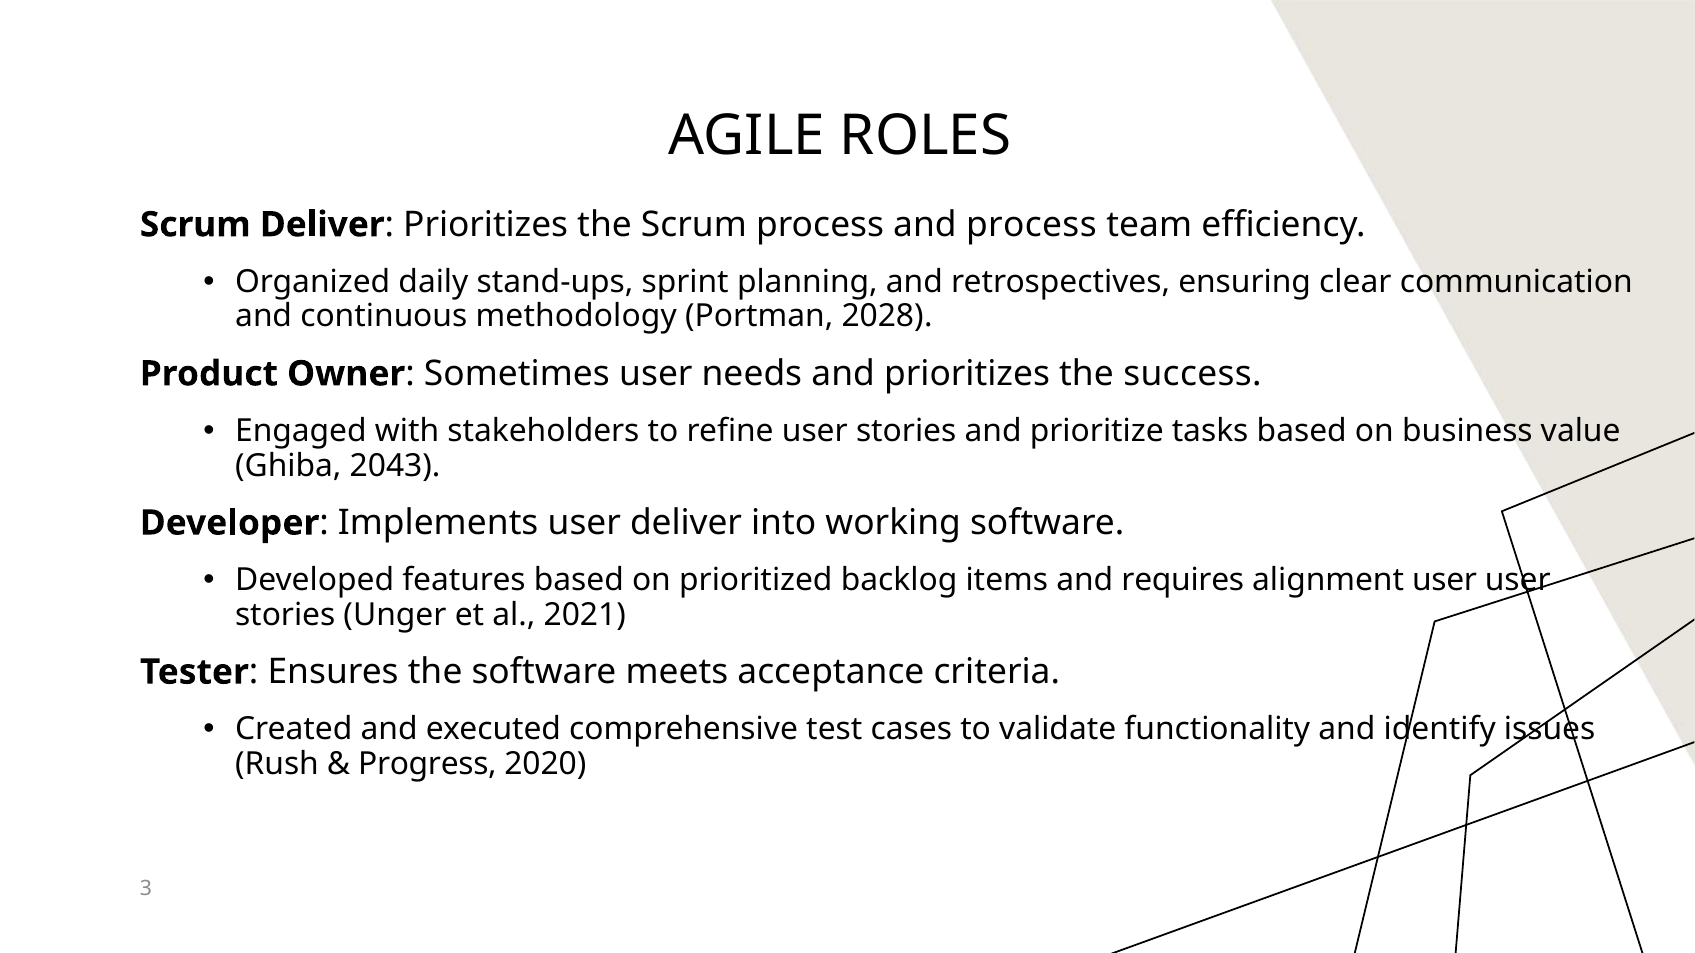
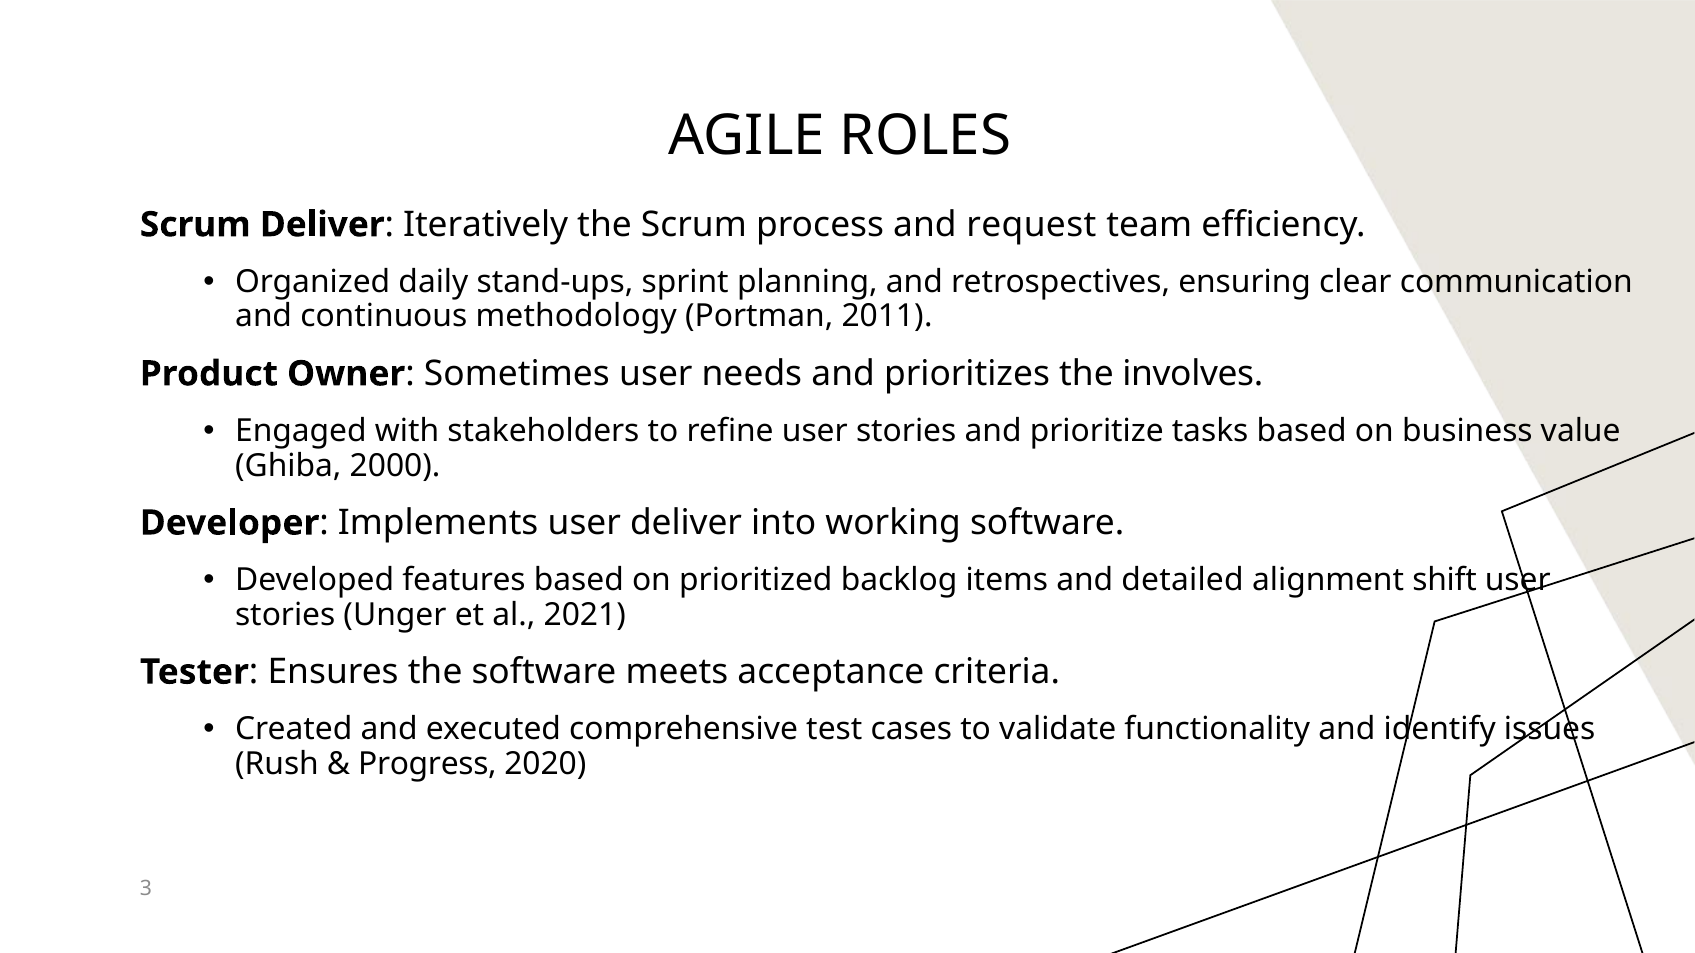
Prioritizes at (486, 225): Prioritizes -> Iteratively
and process: process -> request
2028: 2028 -> 2011
success: success -> involves
2043: 2043 -> 2000
requires: requires -> detailed
alignment user: user -> shift
